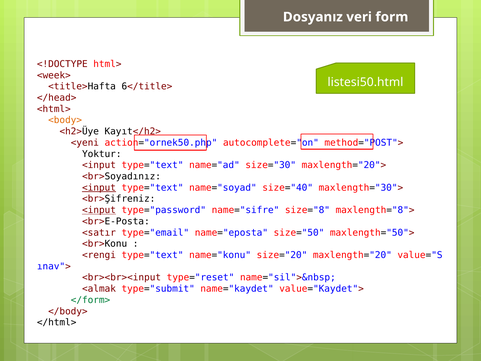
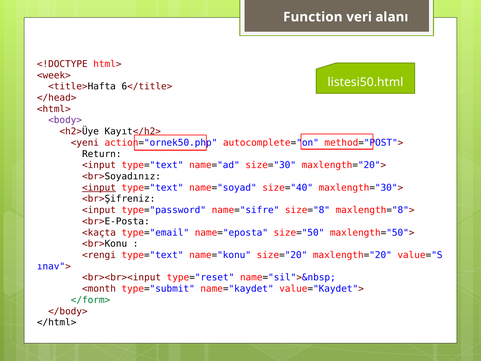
Dosyanız: Dosyanız -> Function
form: form -> alanı
<body> colour: orange -> purple
Yoktur: Yoktur -> Return
<input at (99, 210) underline: present -> none
<satır: <satır -> <kaçta
<almak: <almak -> <month
